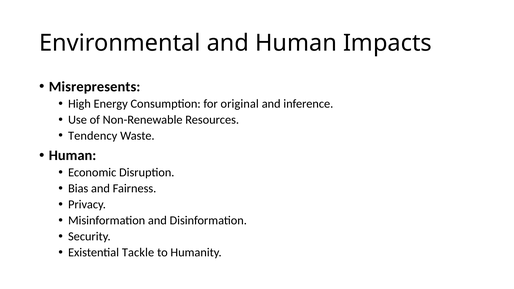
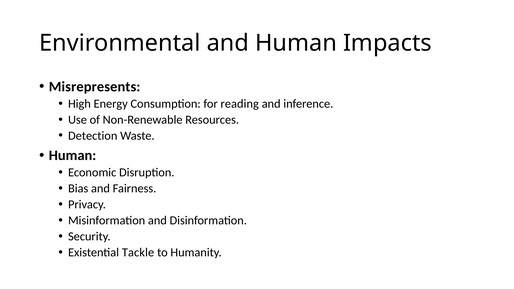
original: original -> reading
Tendency: Tendency -> Detection
